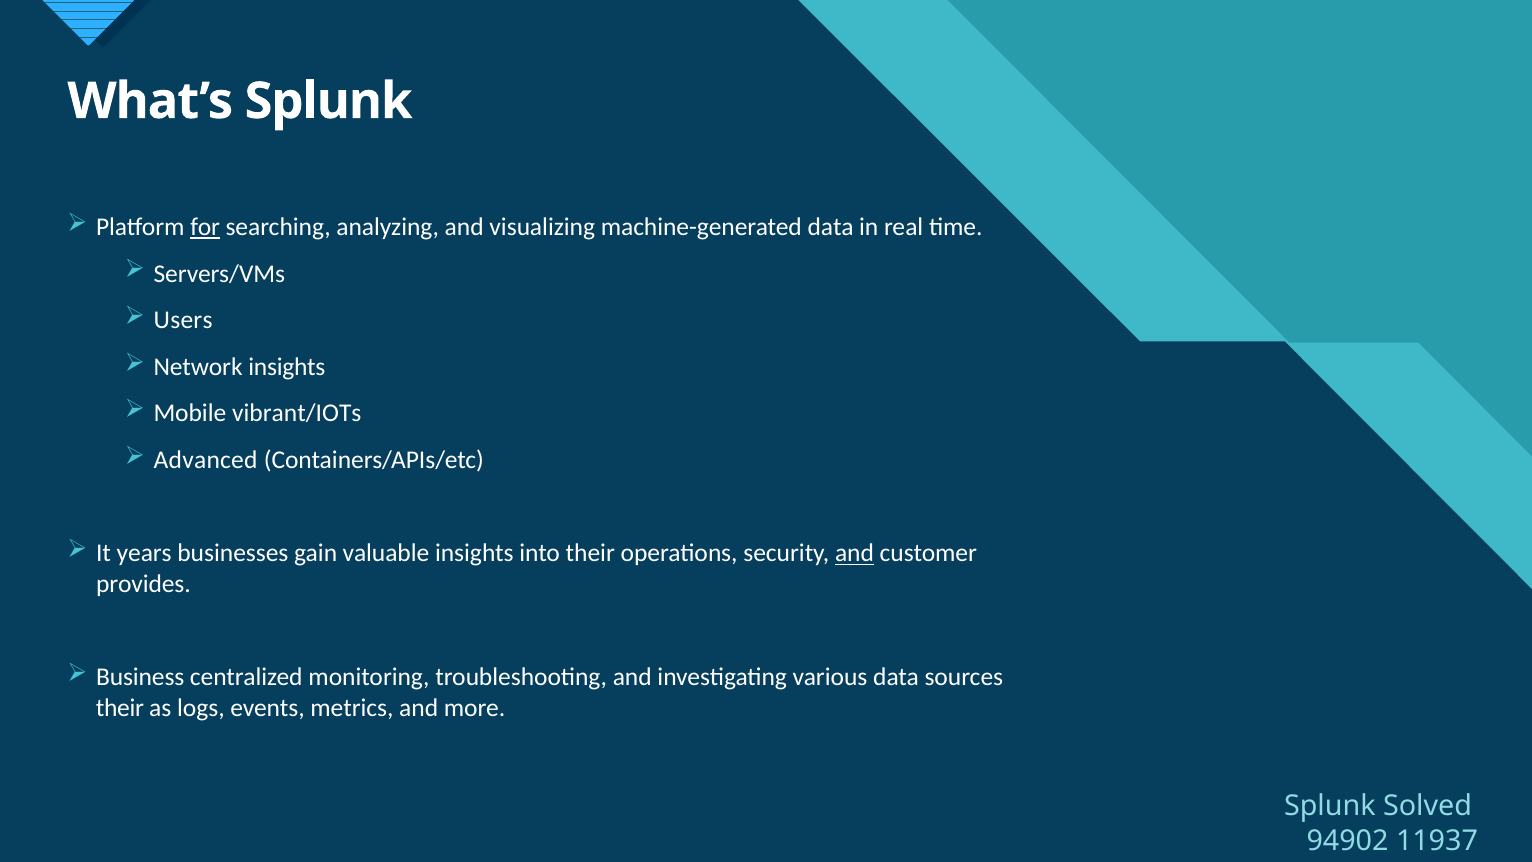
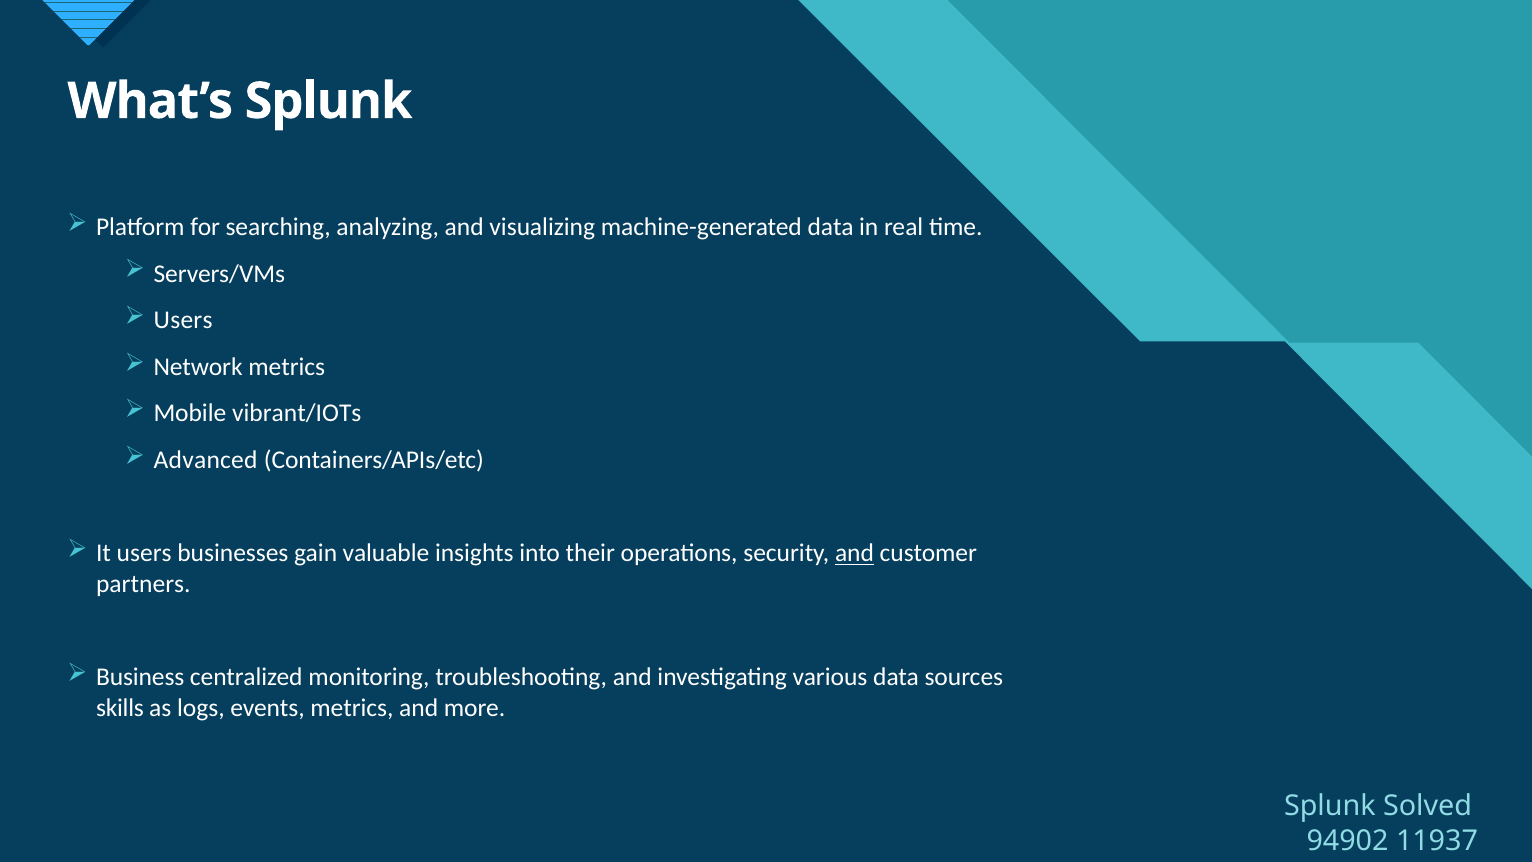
for underline: present -> none
Network insights: insights -> metrics
It years: years -> users
provides: provides -> partners
their at (120, 708): their -> skills
